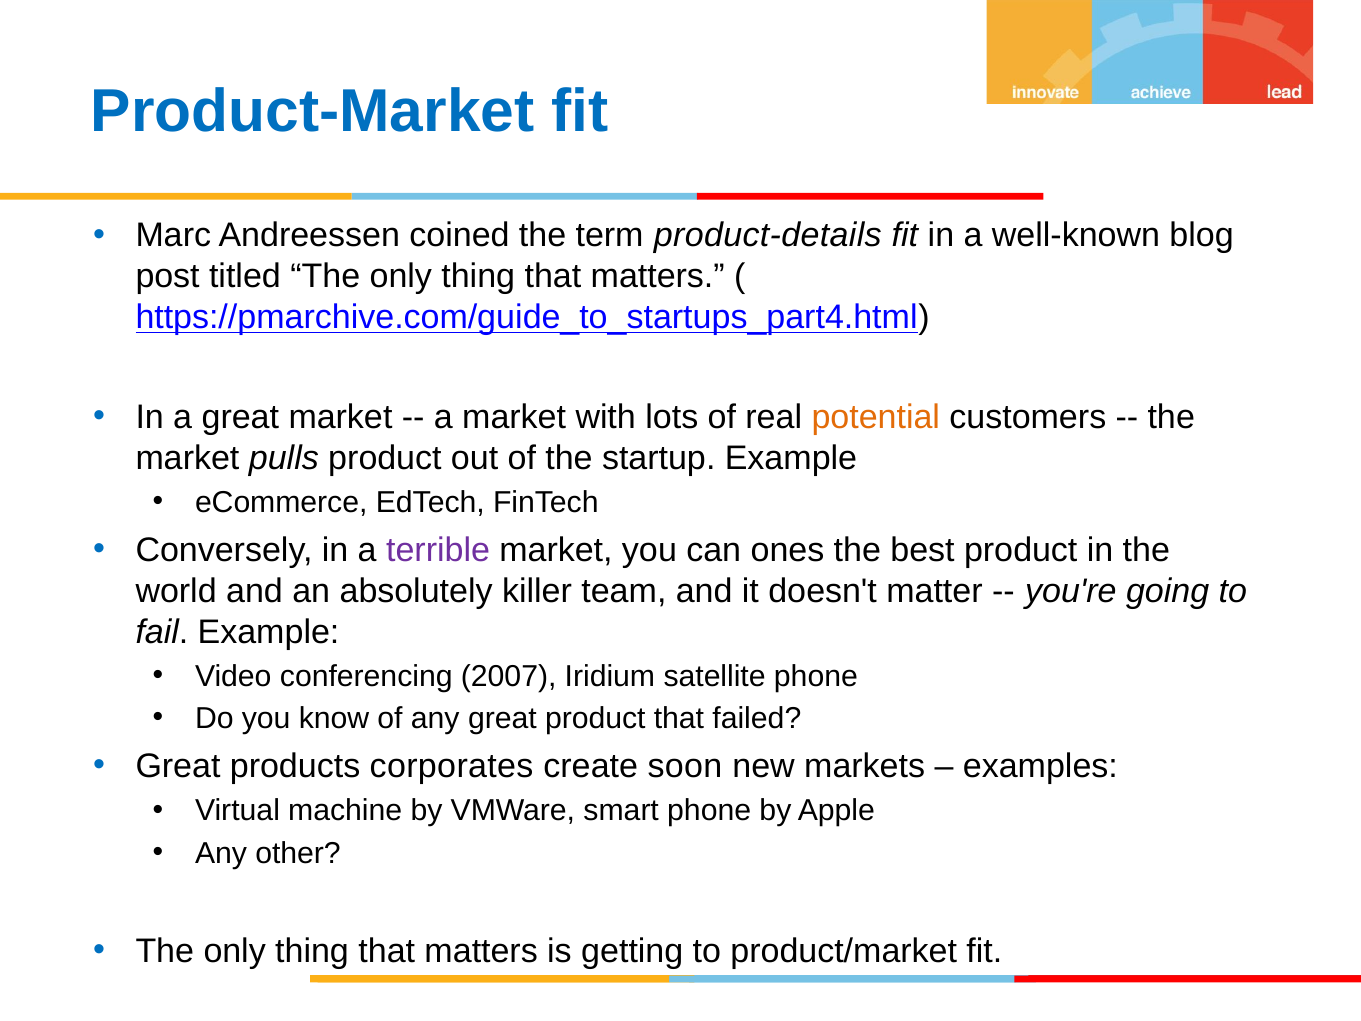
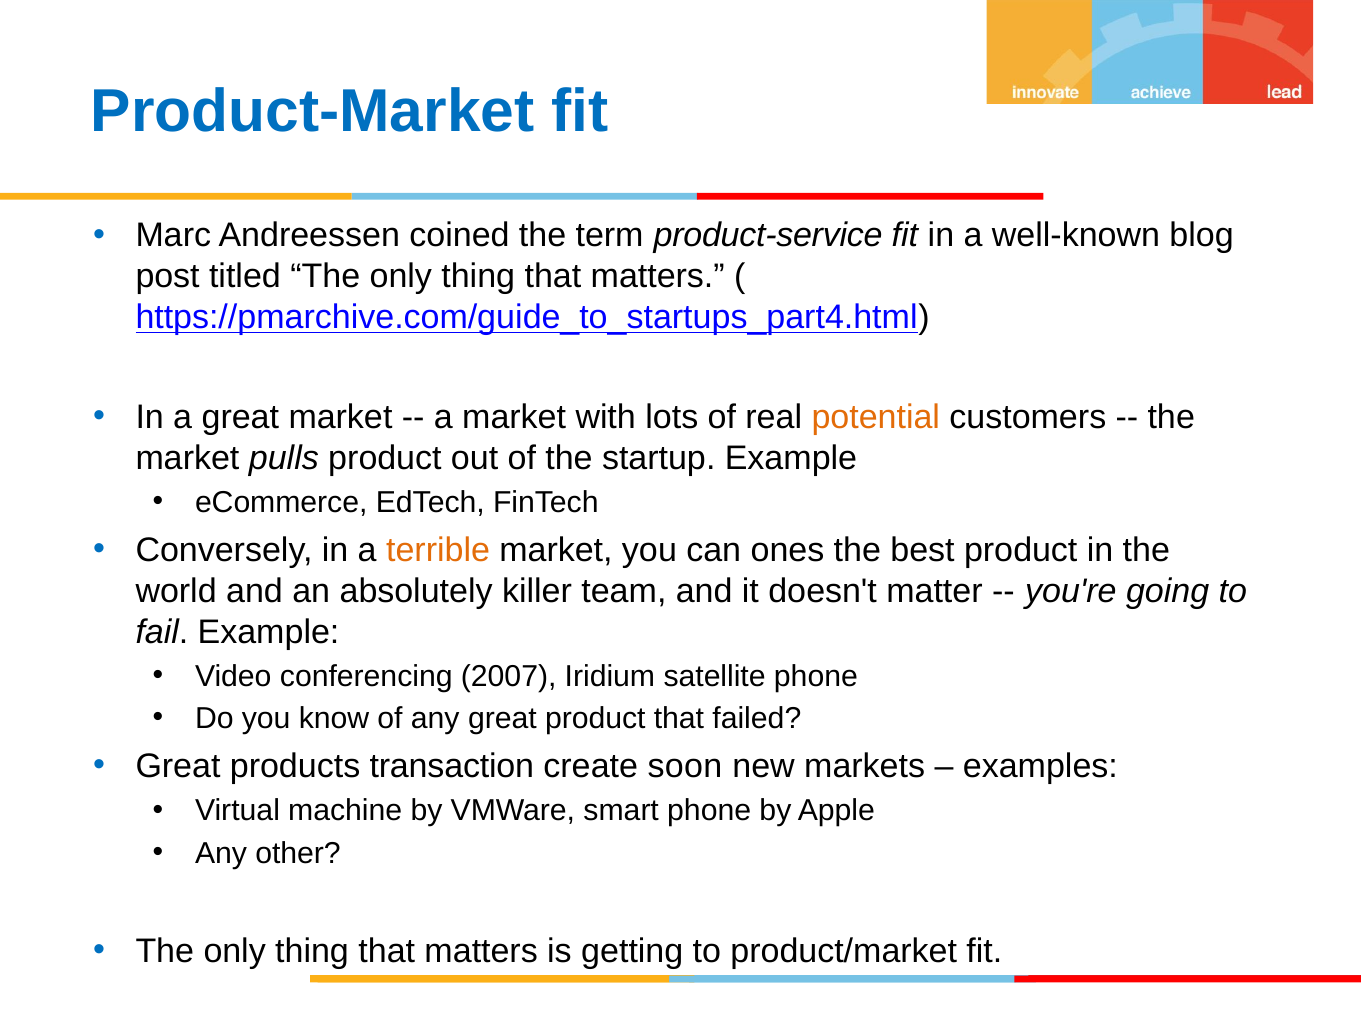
product-details: product-details -> product-service
terrible colour: purple -> orange
corporates: corporates -> transaction
